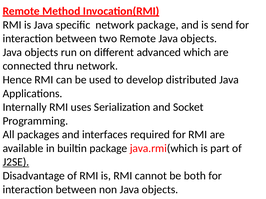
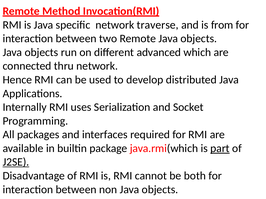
network package: package -> traverse
send: send -> from
part underline: none -> present
